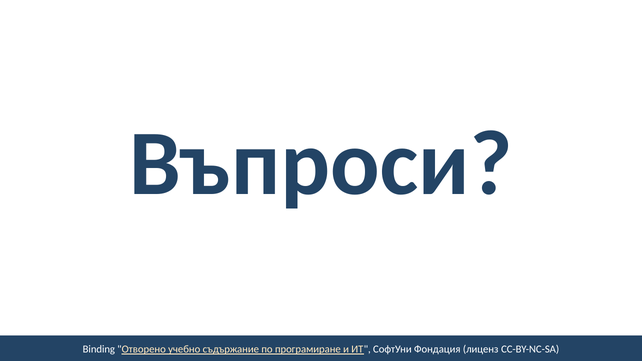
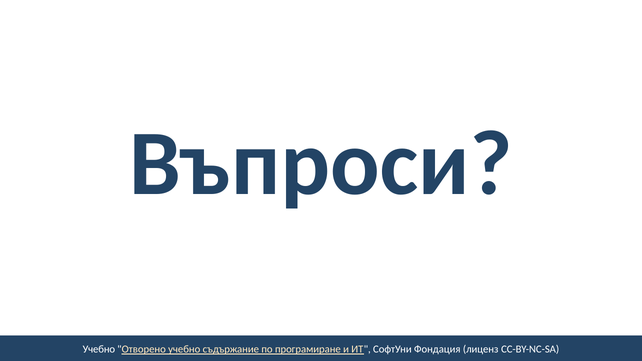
Binding at (99, 349): Binding -> Учебно
